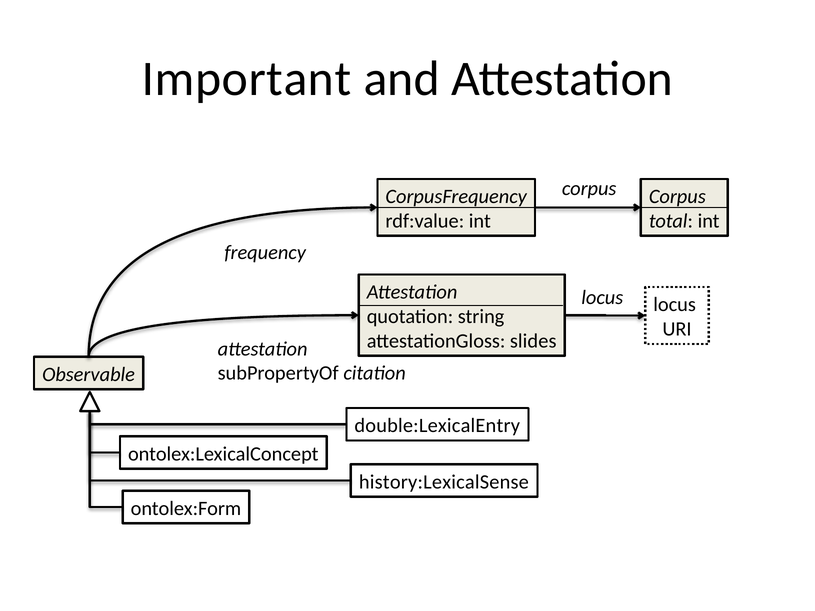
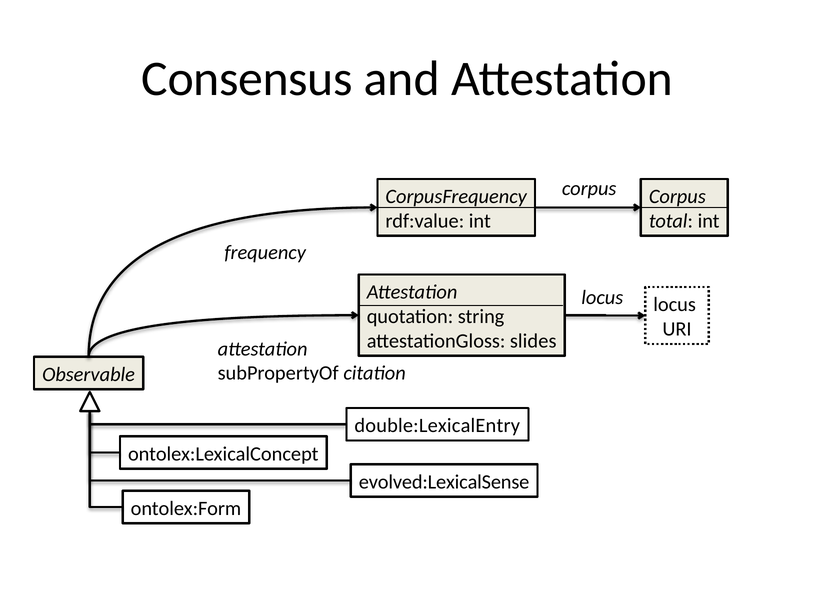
Important: Important -> Consensus
history:LexicalSense: history:LexicalSense -> evolved:LexicalSense
